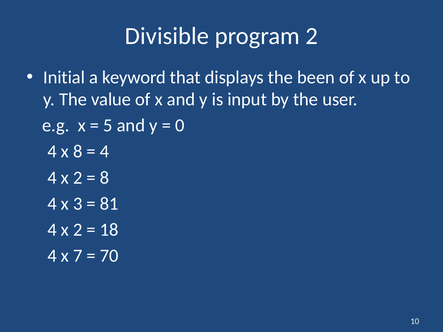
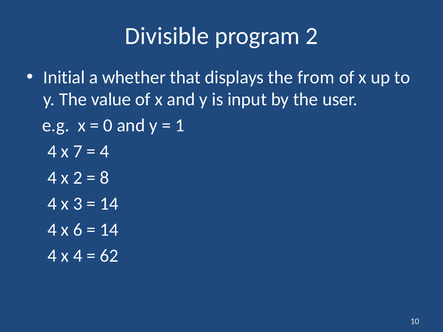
keyword: keyword -> whether
been: been -> from
5: 5 -> 0
0: 0 -> 1
x 8: 8 -> 7
81 at (109, 204): 81 -> 14
2 at (78, 230): 2 -> 6
18 at (109, 230): 18 -> 14
x 7: 7 -> 4
70: 70 -> 62
